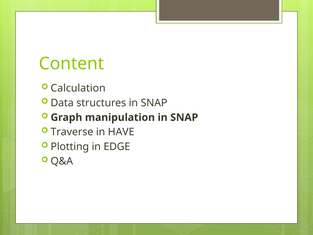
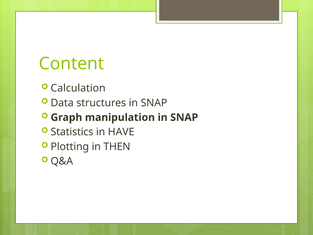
Traverse: Traverse -> Statistics
EDGE: EDGE -> THEN
